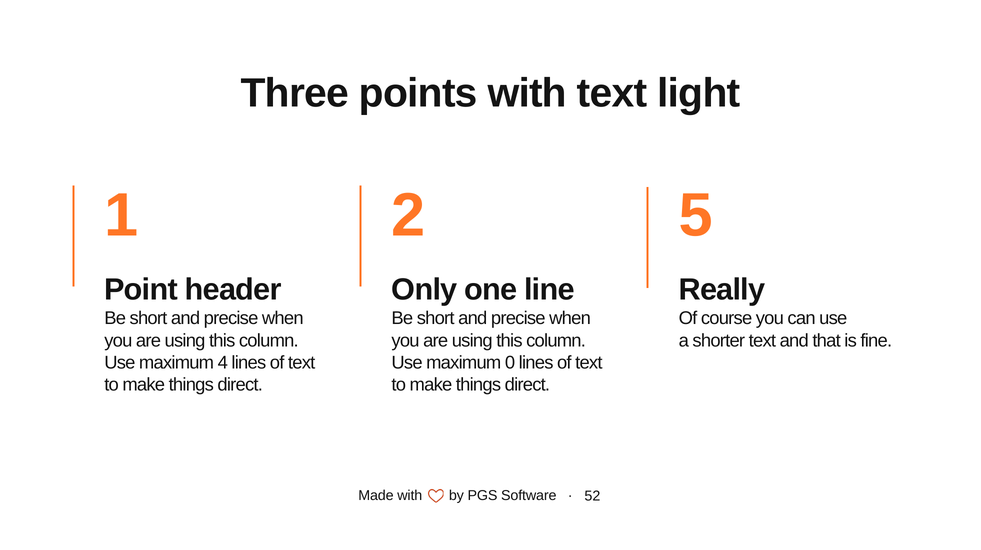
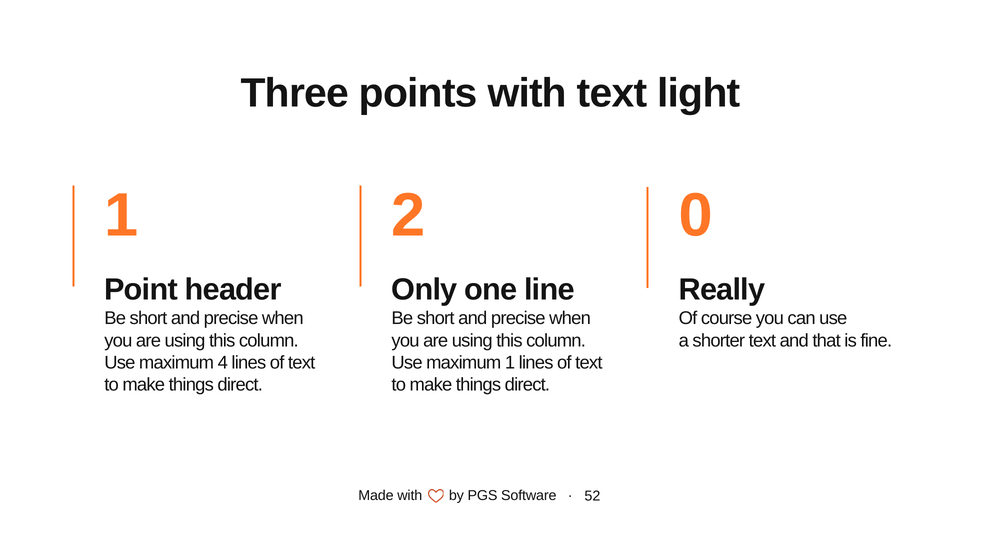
5: 5 -> 0
maximum 0: 0 -> 1
